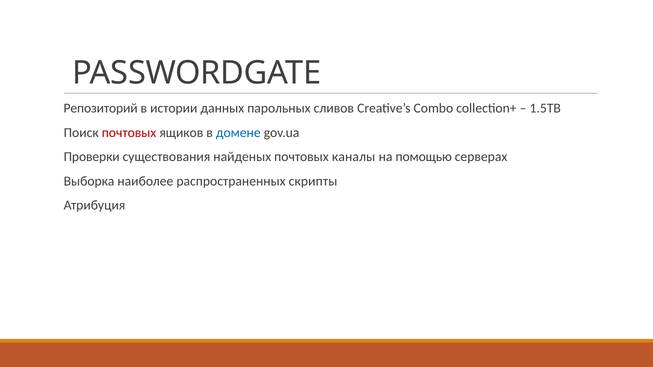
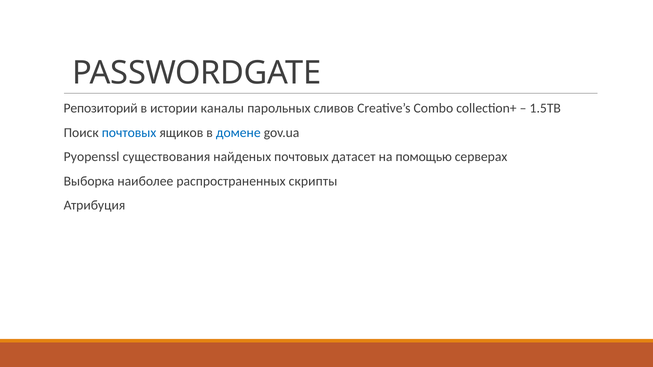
данных: данных -> каналы
почтовых at (129, 133) colour: red -> blue
Проверки: Проверки -> Pyopenssl
каналы: каналы -> датасет
